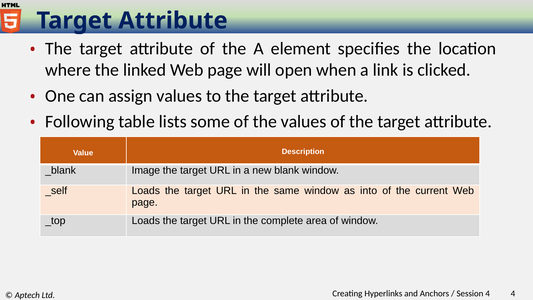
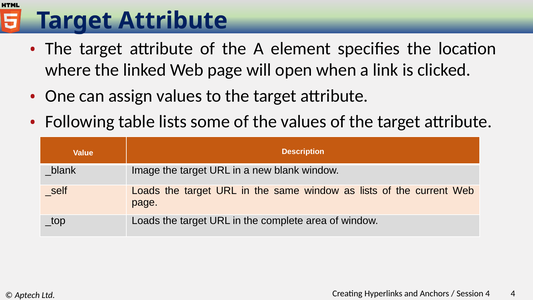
as into: into -> lists
